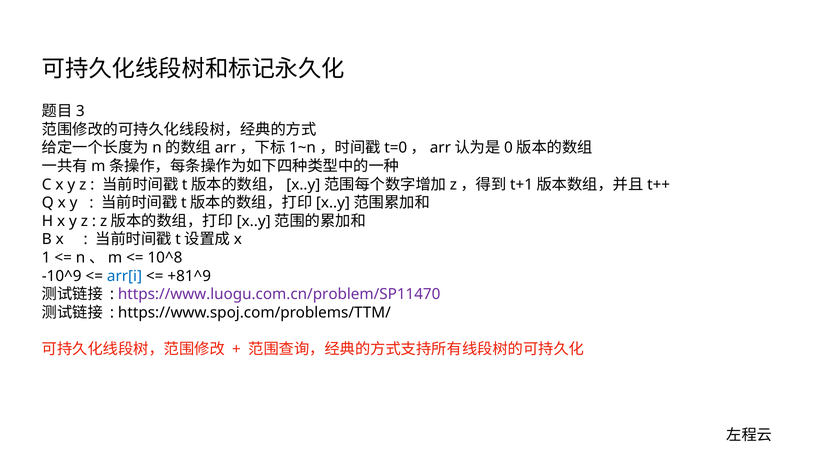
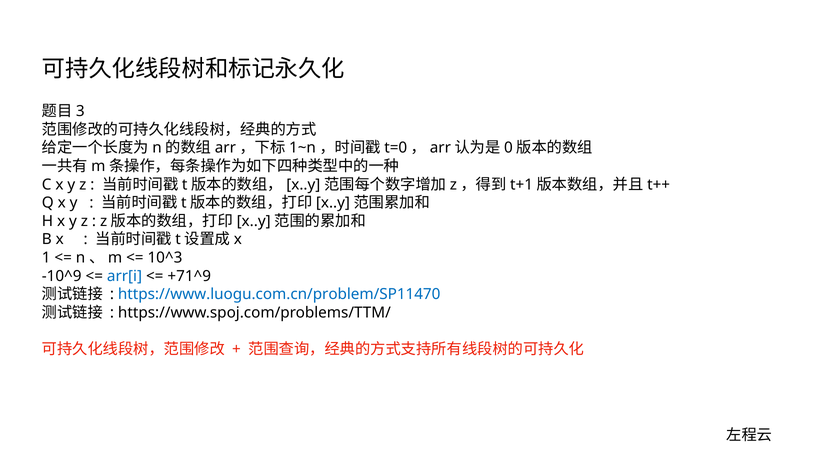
10^8: 10^8 -> 10^3
+81^9: +81^9 -> +71^9
https://www.luogu.com.cn/problem/SP11470 colour: purple -> blue
